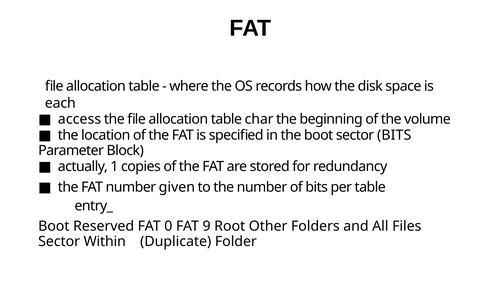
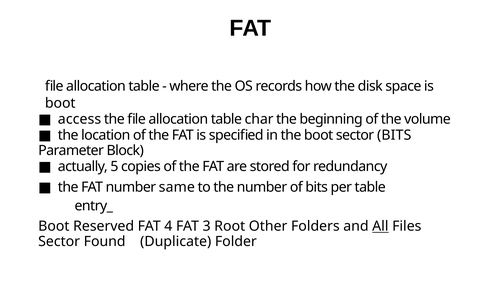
each at (60, 103): each -> boot
1: 1 -> 5
given: given -> same
0: 0 -> 4
9: 9 -> 3
All underline: none -> present
Within: Within -> Found
